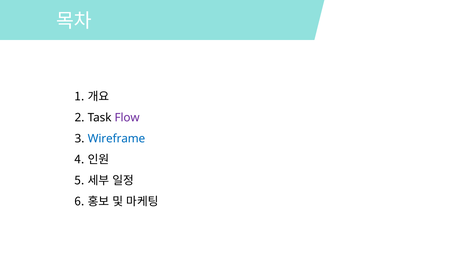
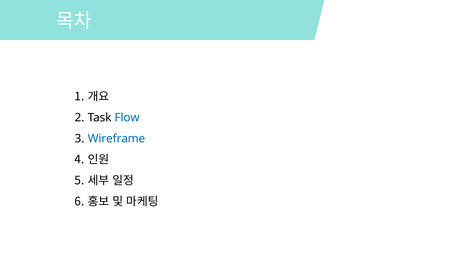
Flow colour: purple -> blue
